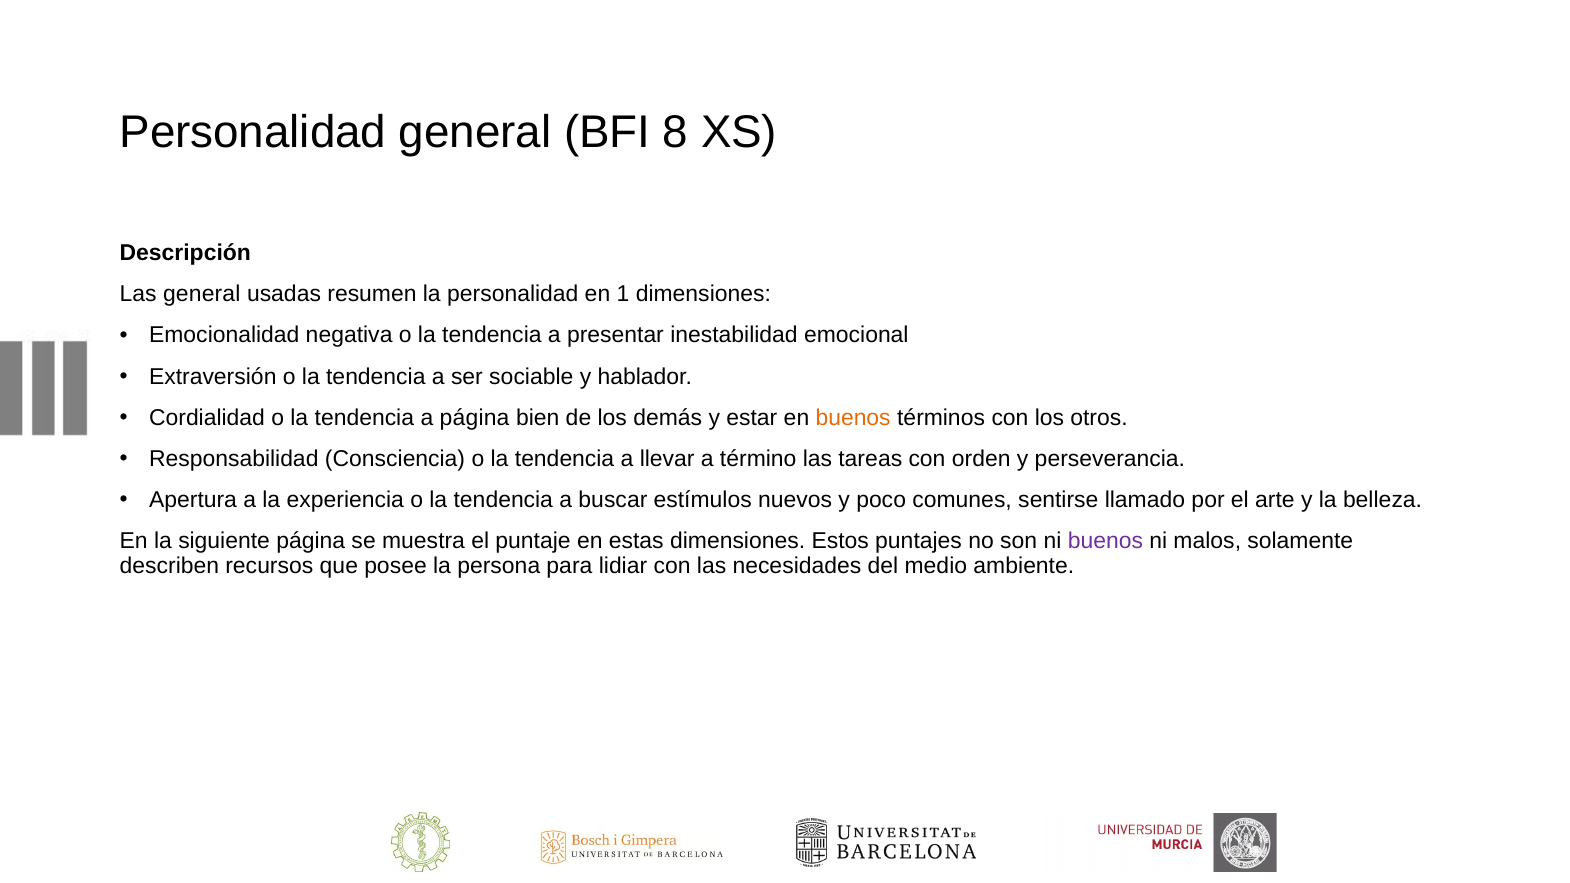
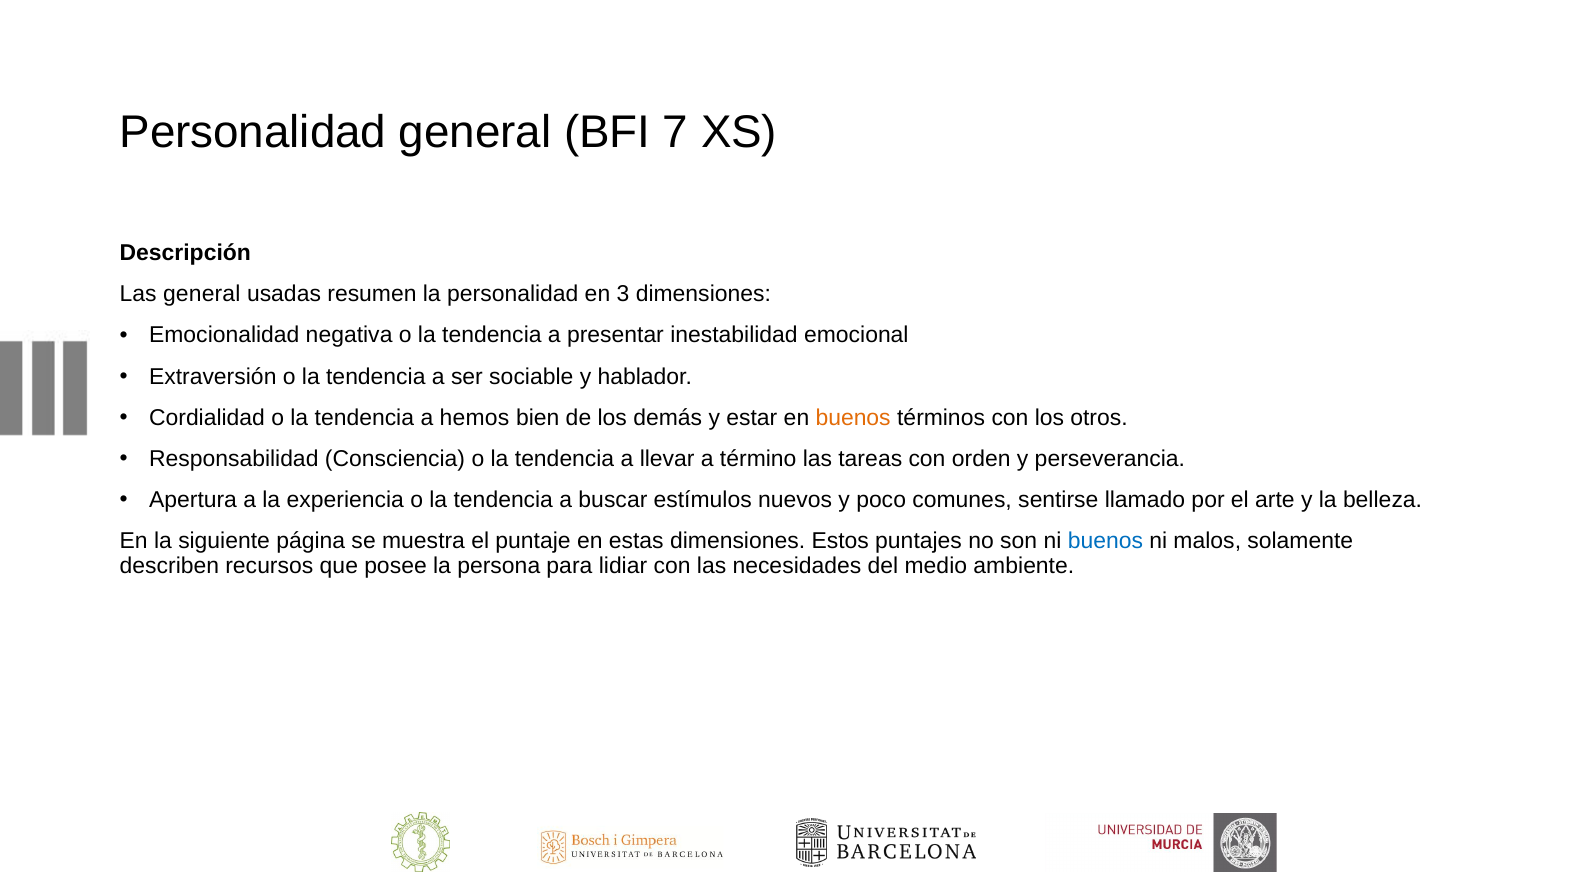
8: 8 -> 7
1: 1 -> 3
a página: página -> hemos
buenos at (1105, 541) colour: purple -> blue
